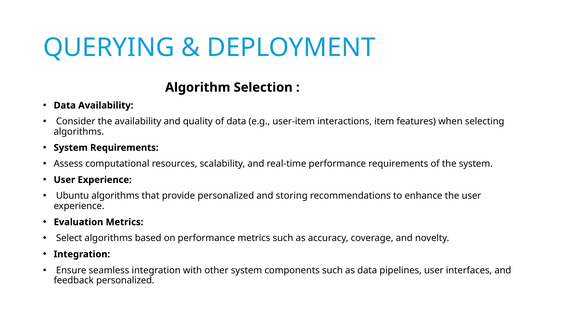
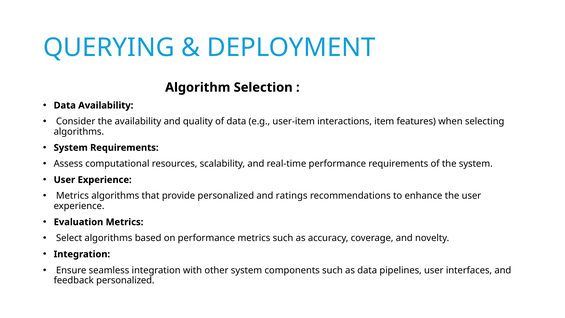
Ubuntu at (73, 196): Ubuntu -> Metrics
storing: storing -> ratings
